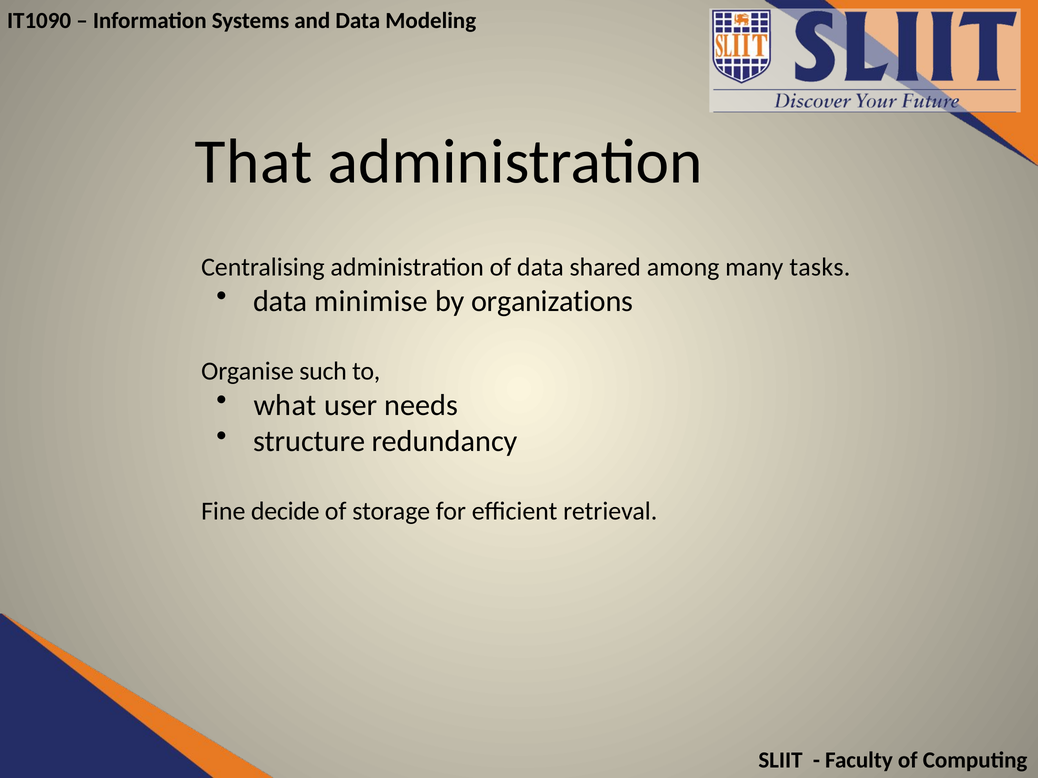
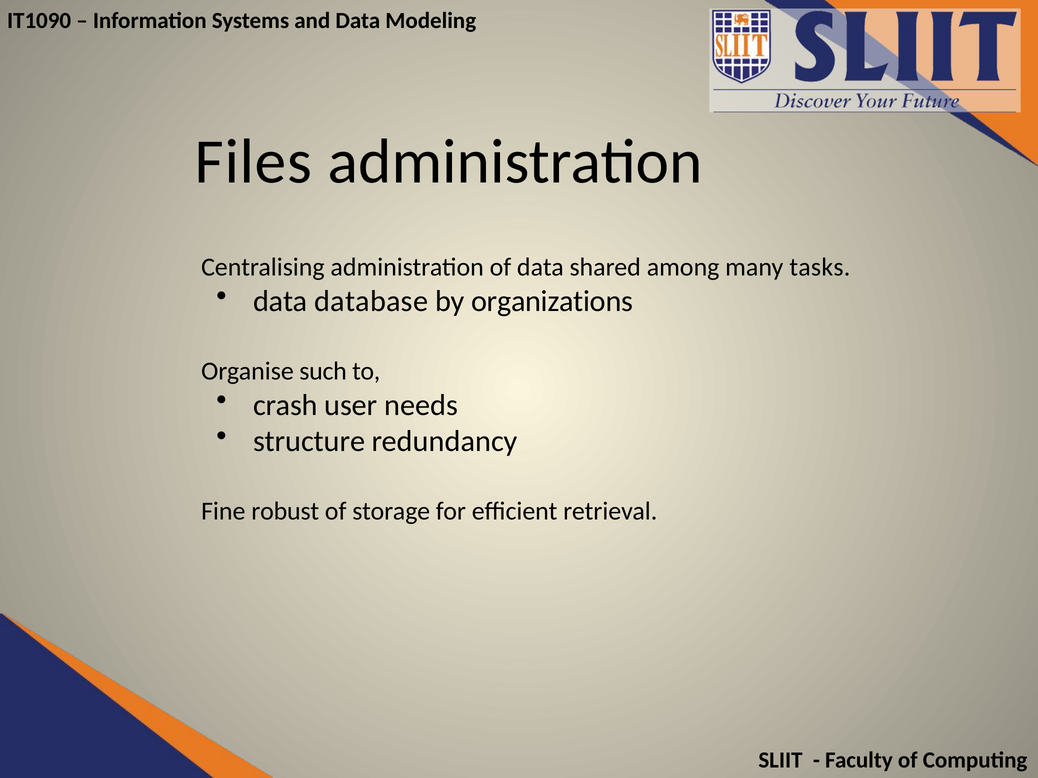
That: That -> Files
minimise: minimise -> database
what: what -> crash
decide: decide -> robust
